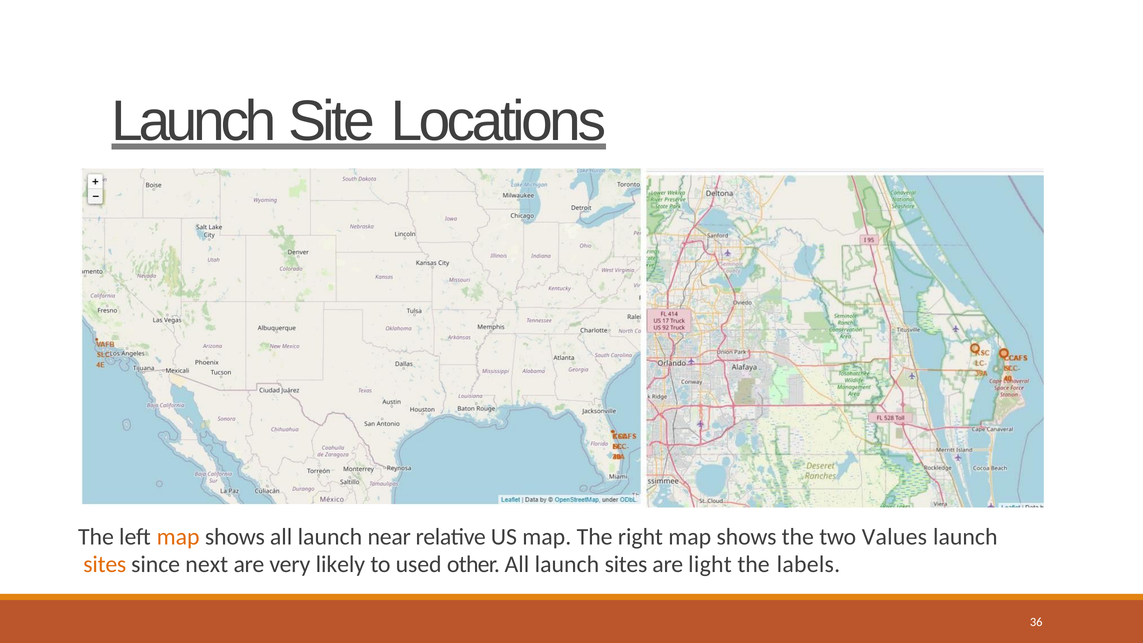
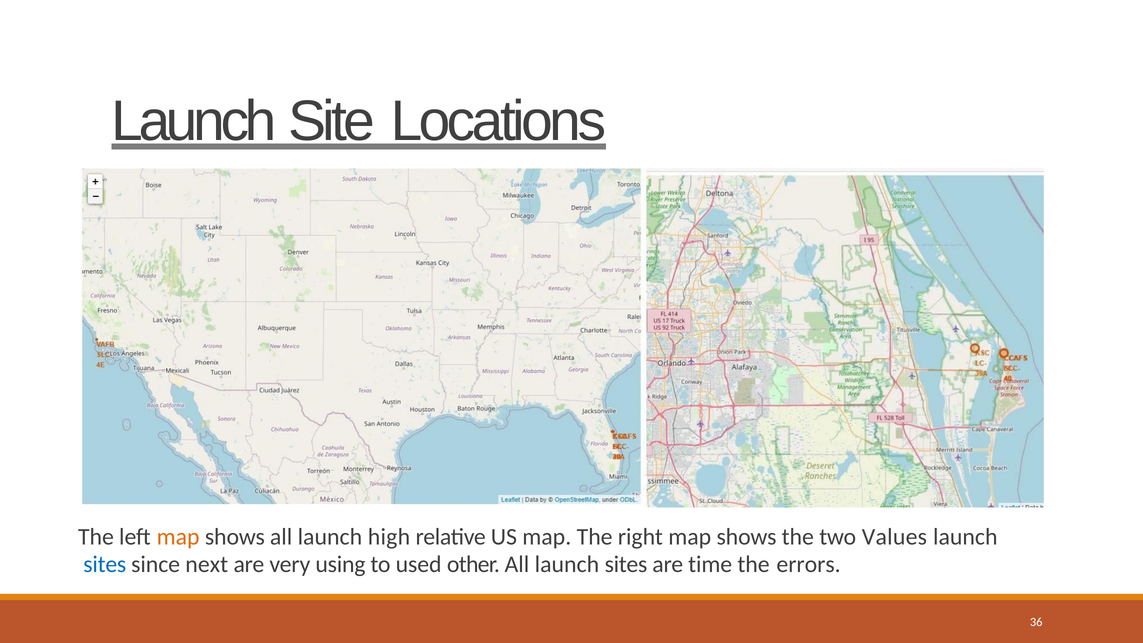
near: near -> high
sites at (105, 564) colour: orange -> blue
likely: likely -> using
light: light -> time
labels: labels -> errors
